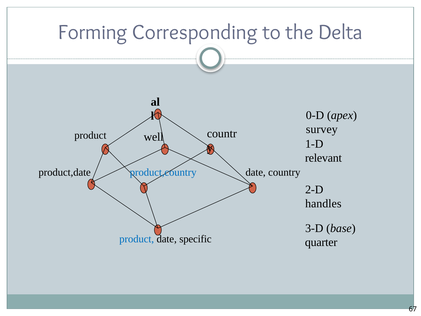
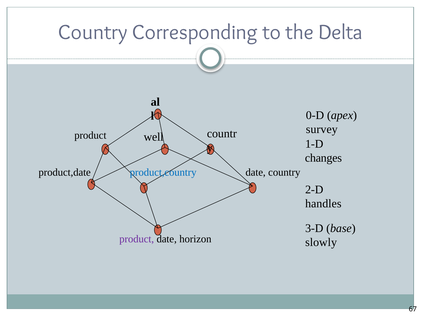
Forming at (93, 32): Forming -> Country
relevant: relevant -> changes
product at (137, 239) colour: blue -> purple
specific: specific -> horizon
quarter: quarter -> slowly
